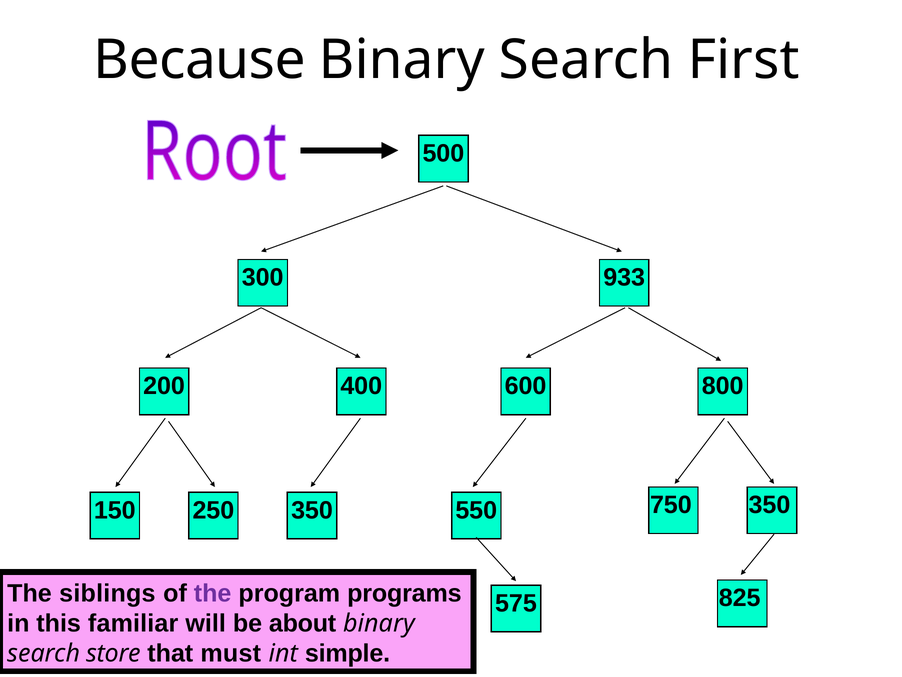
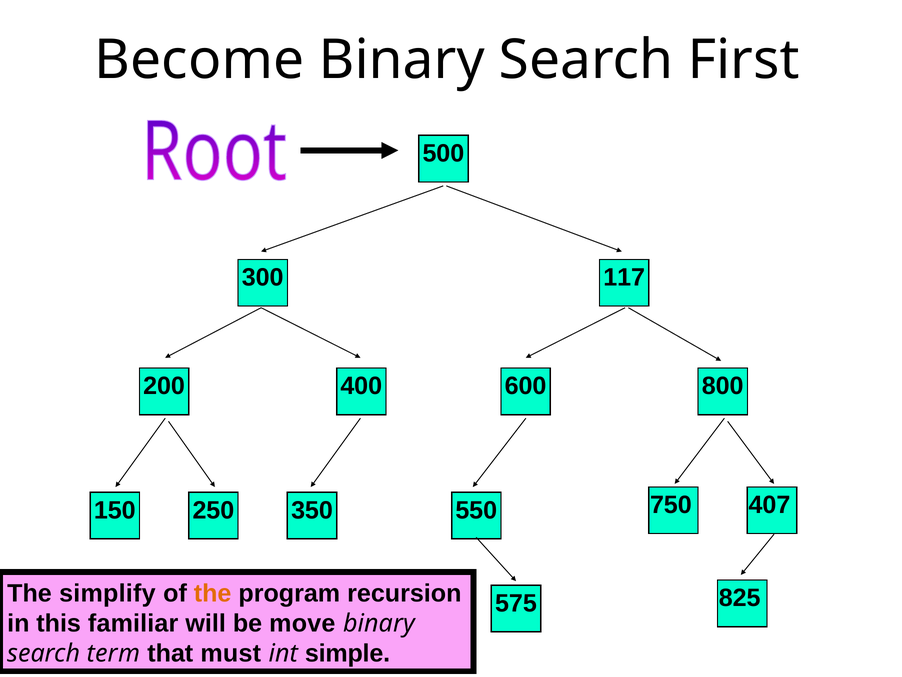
Because: Because -> Become
933: 933 -> 117
750 350: 350 -> 407
siblings: siblings -> simplify
the at (213, 593) colour: purple -> orange
programs: programs -> recursion
about: about -> move
store: store -> term
